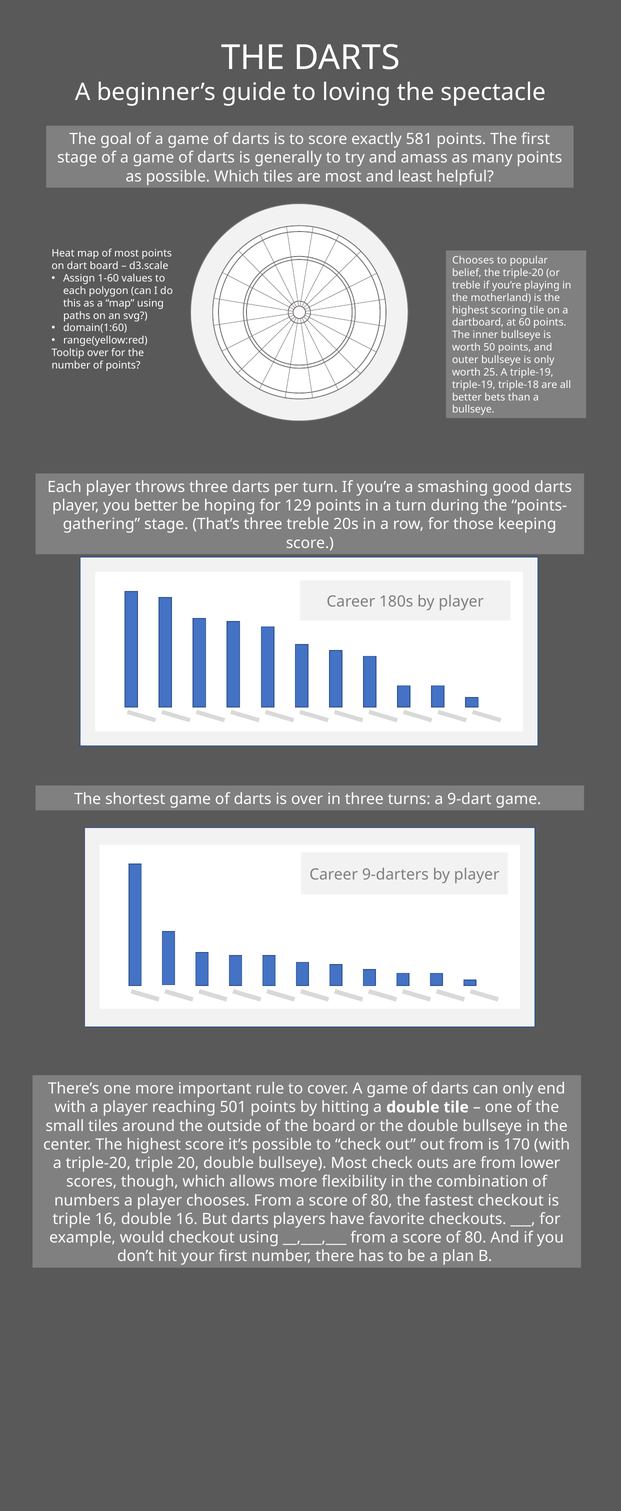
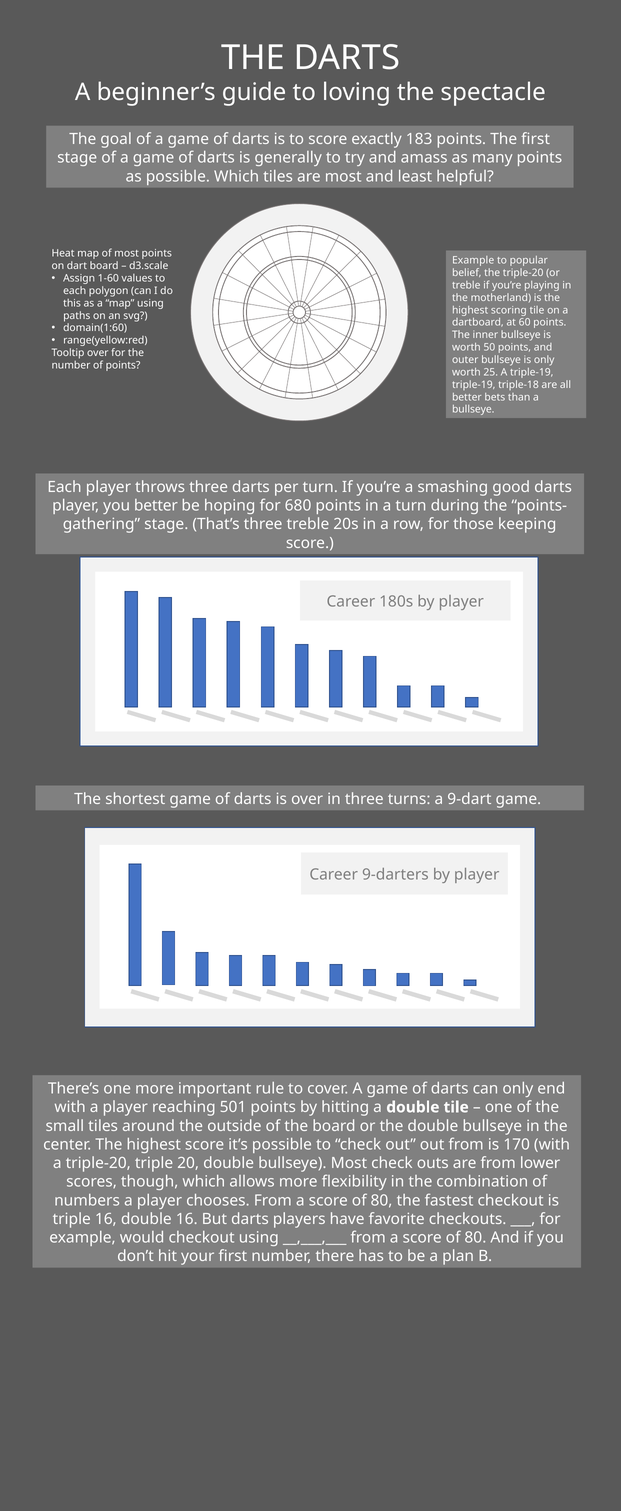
581: 581 -> 183
Chooses at (473, 261): Chooses -> Example
129: 129 -> 680
